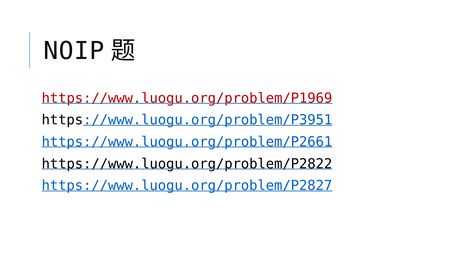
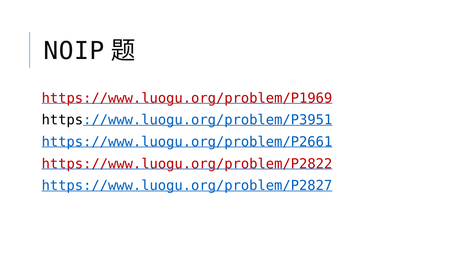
https://www.luogu.org/problem/P2822 colour: black -> red
